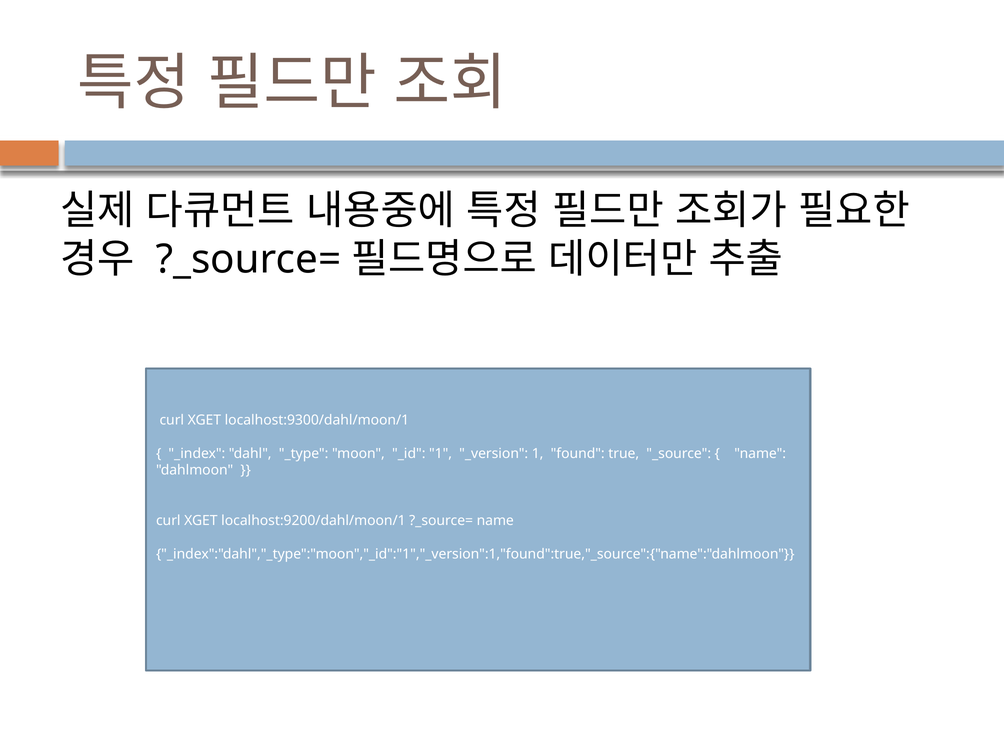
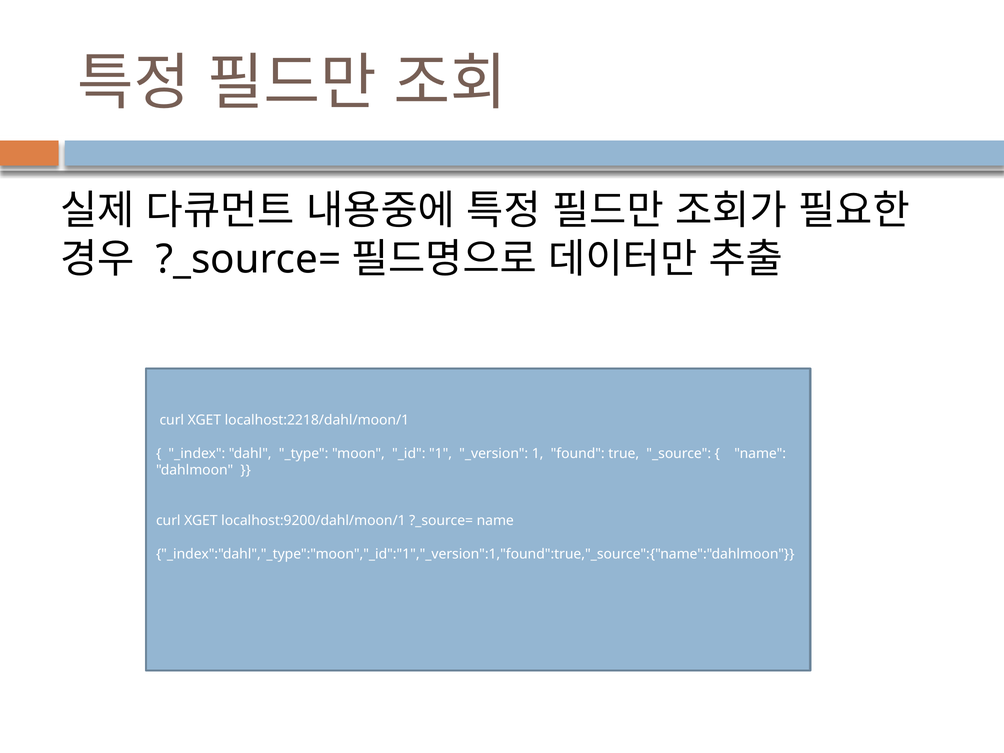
localhost:9300/dahl/moon/1: localhost:9300/dahl/moon/1 -> localhost:2218/dahl/moon/1
